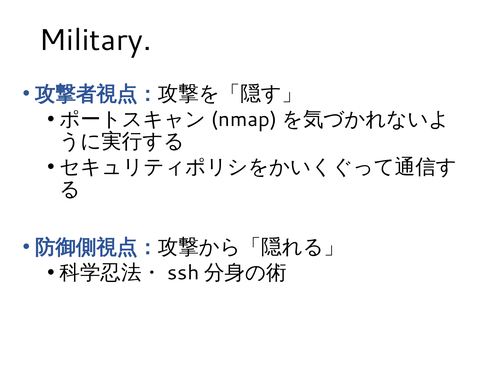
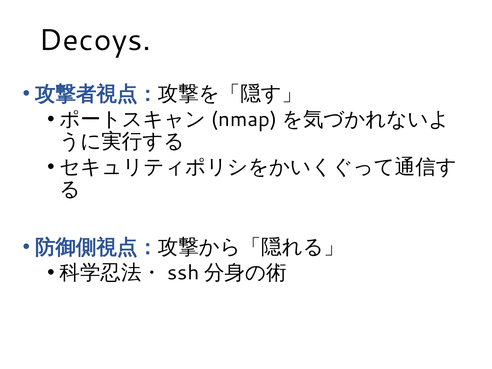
Military: Military -> Decoys
